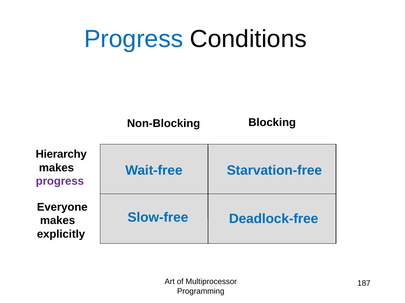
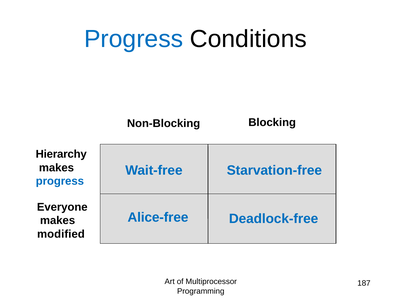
progress at (60, 182) colour: purple -> blue
Slow-free: Slow-free -> Alice-free
explicitly: explicitly -> modified
